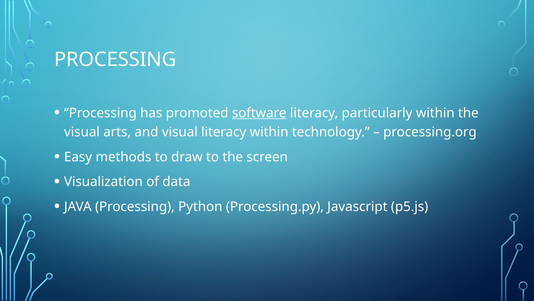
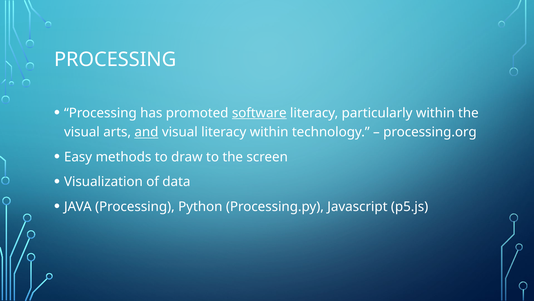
and underline: none -> present
